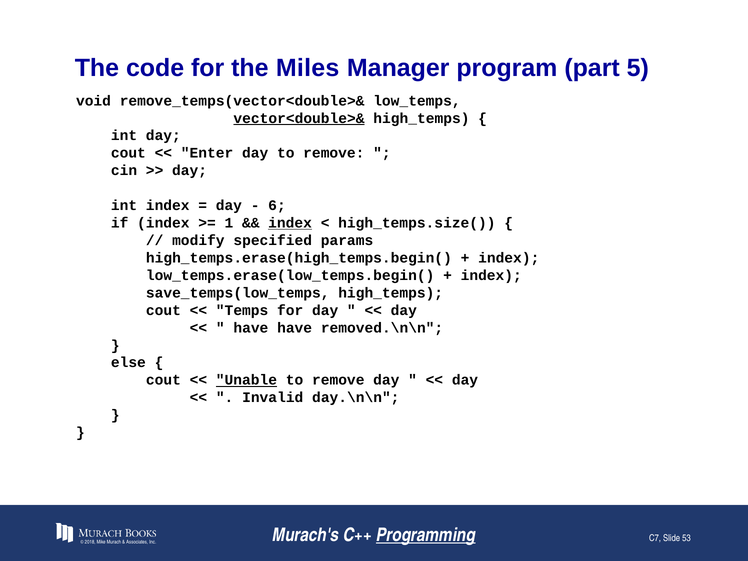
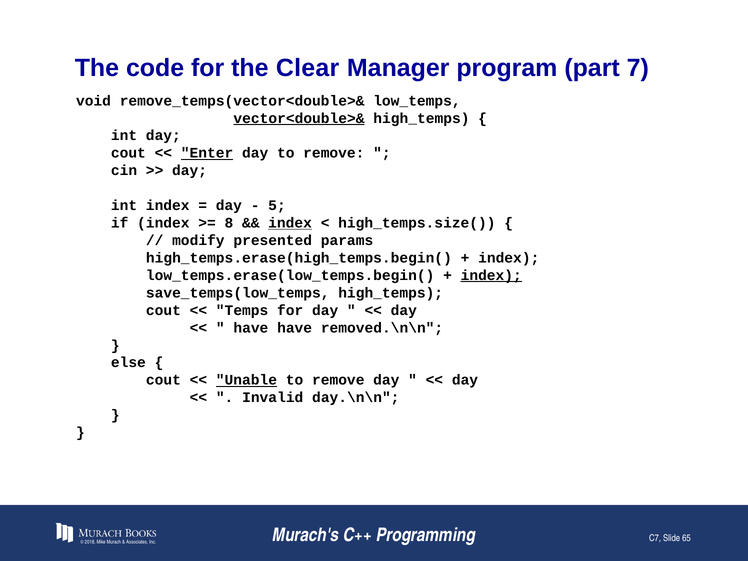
Miles: Miles -> Clear
5: 5 -> 7
Enter underline: none -> present
6: 6 -> 5
1: 1 -> 8
specified: specified -> presented
index at (491, 275) underline: none -> present
Programming underline: present -> none
53: 53 -> 65
